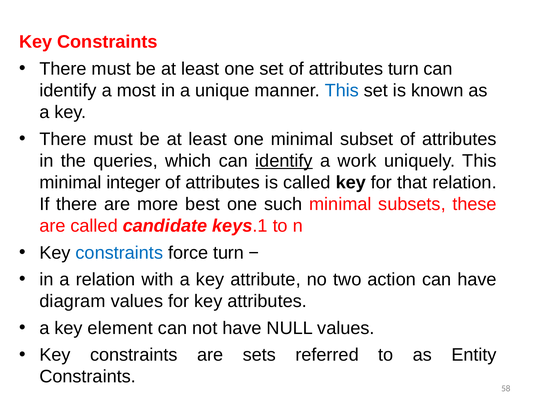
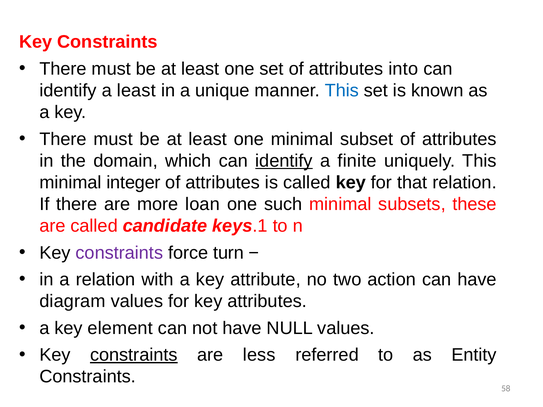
attributes turn: turn -> into
a most: most -> least
queries: queries -> domain
work: work -> finite
best: best -> loan
constraints at (119, 253) colour: blue -> purple
constraints at (134, 355) underline: none -> present
sets: sets -> less
